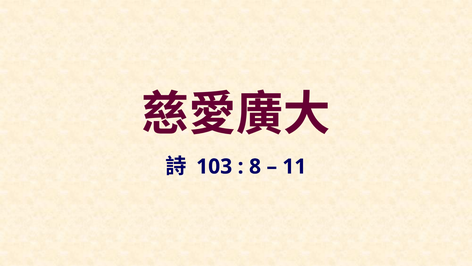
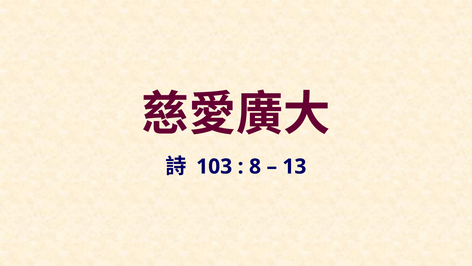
11: 11 -> 13
